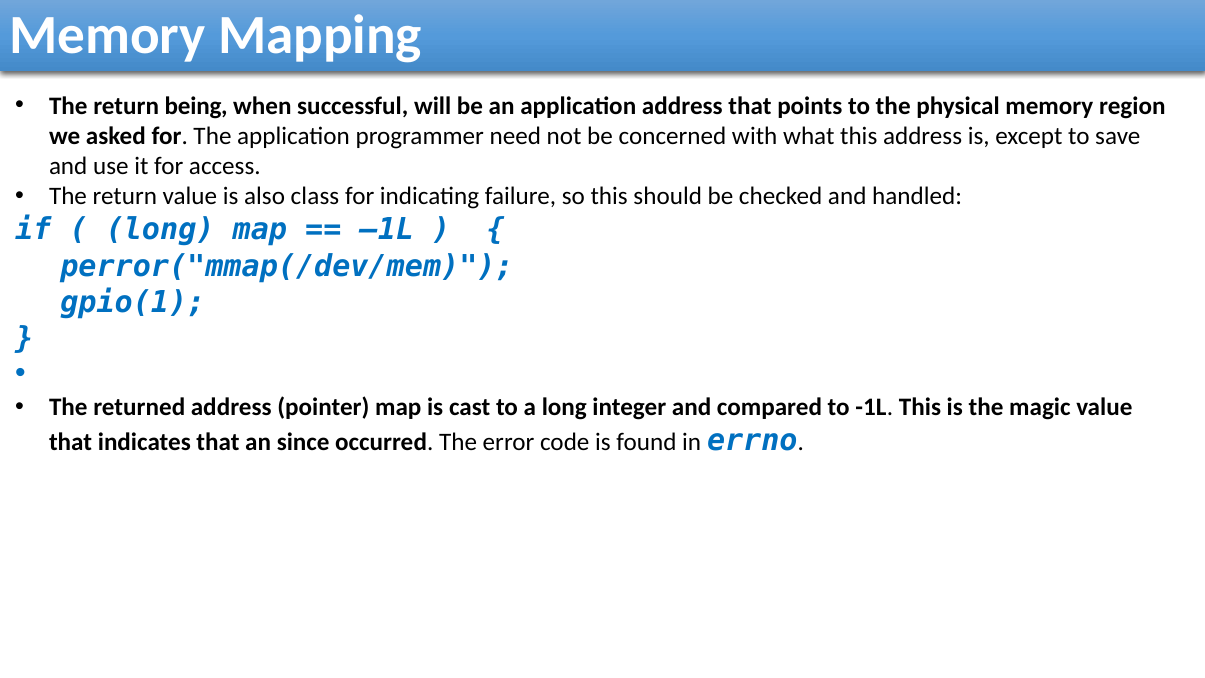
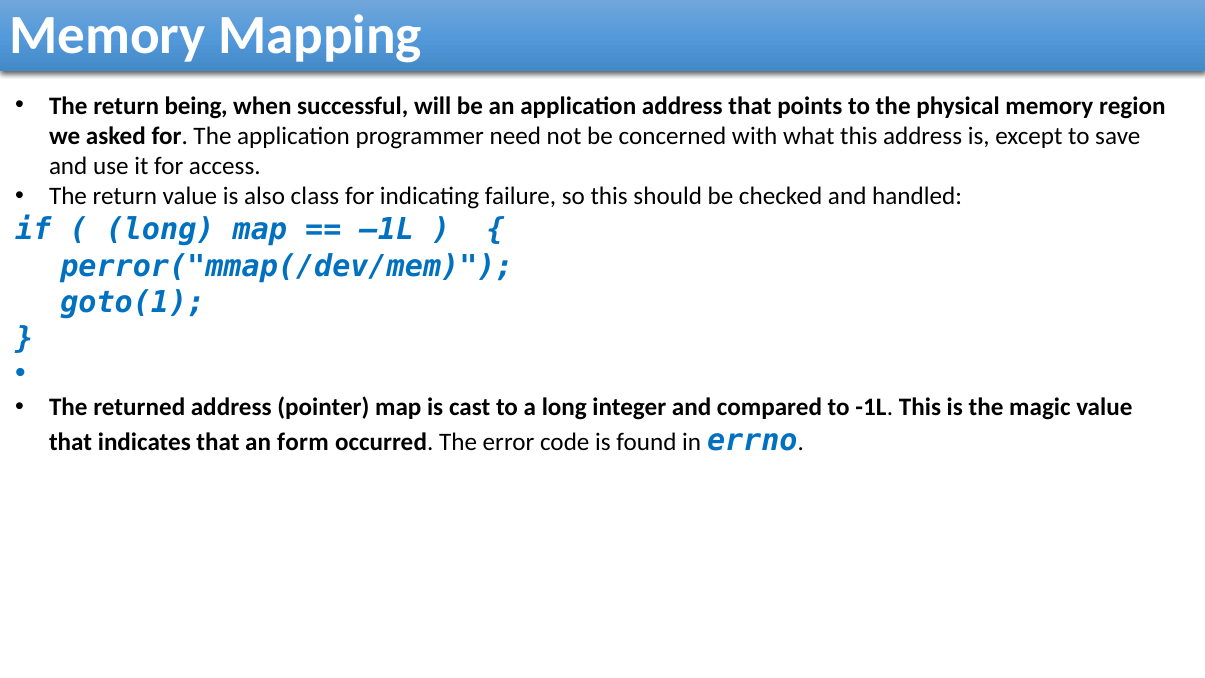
gpio(1: gpio(1 -> goto(1
since: since -> form
